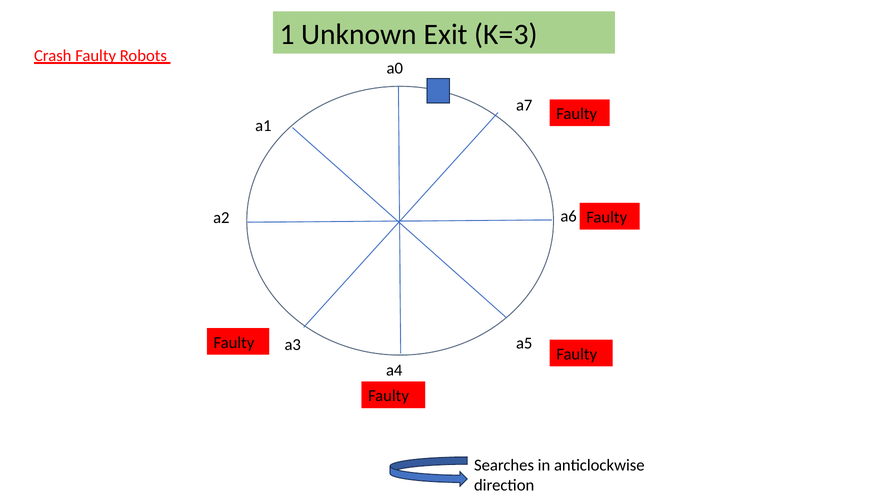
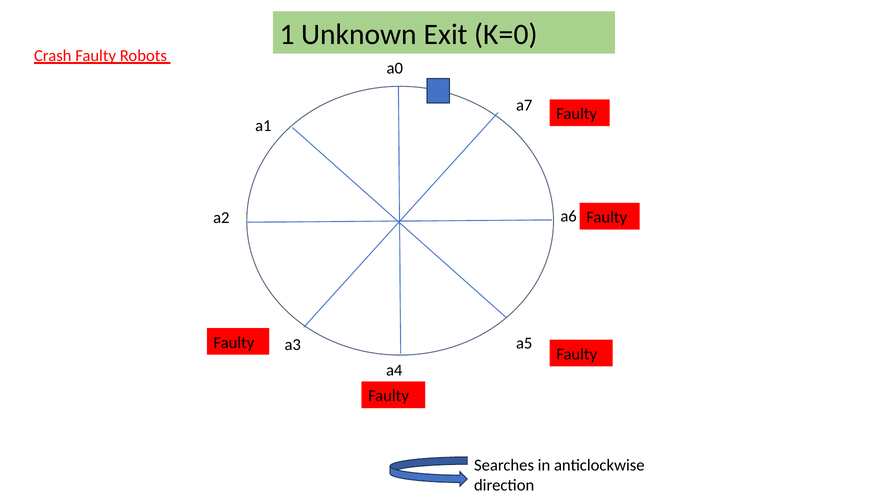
K=3: K=3 -> K=0
